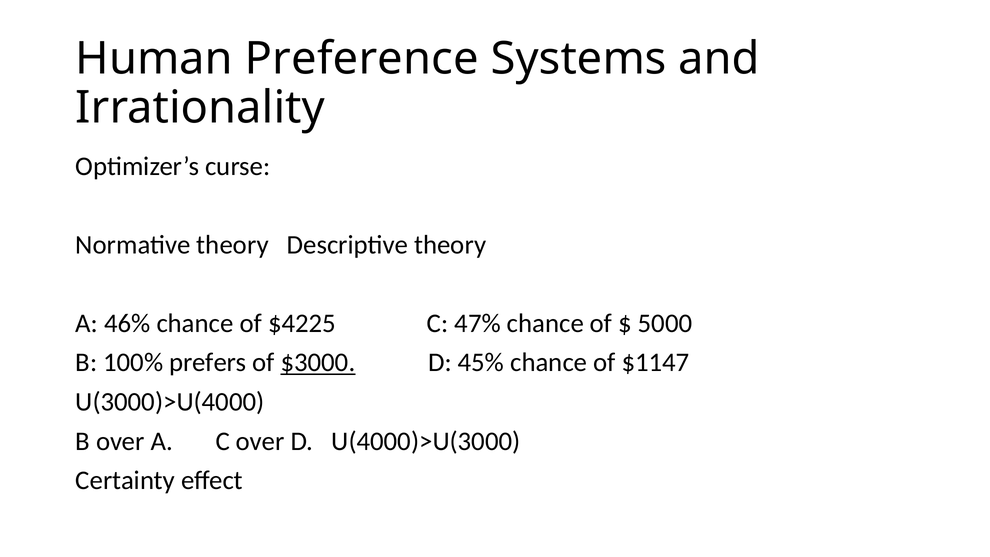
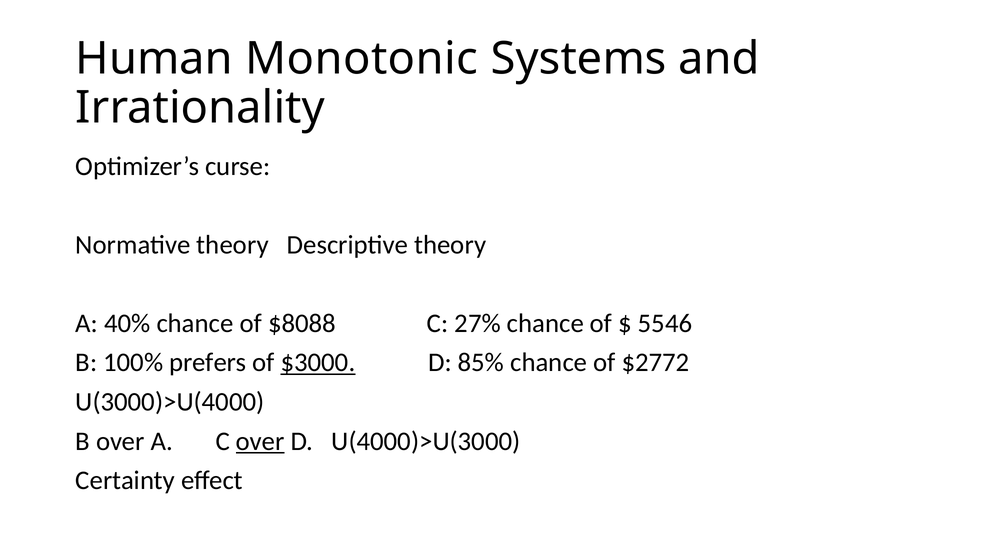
Preference: Preference -> Monotonic
46%: 46% -> 40%
$4225: $4225 -> $8088
47%: 47% -> 27%
5000: 5000 -> 5546
45%: 45% -> 85%
$1147: $1147 -> $2772
over at (260, 441) underline: none -> present
